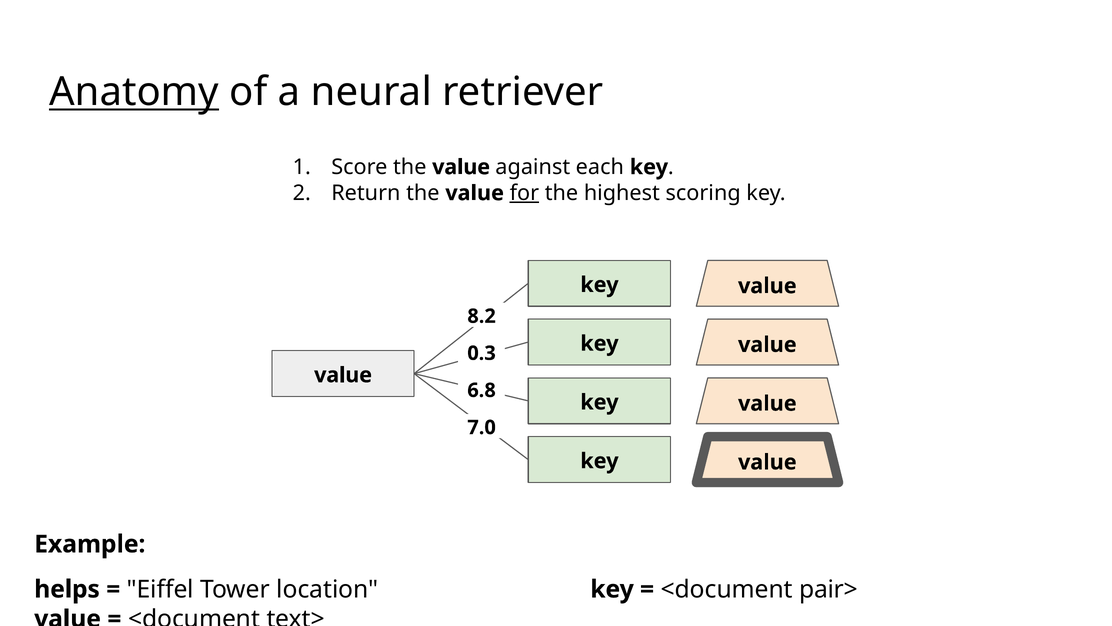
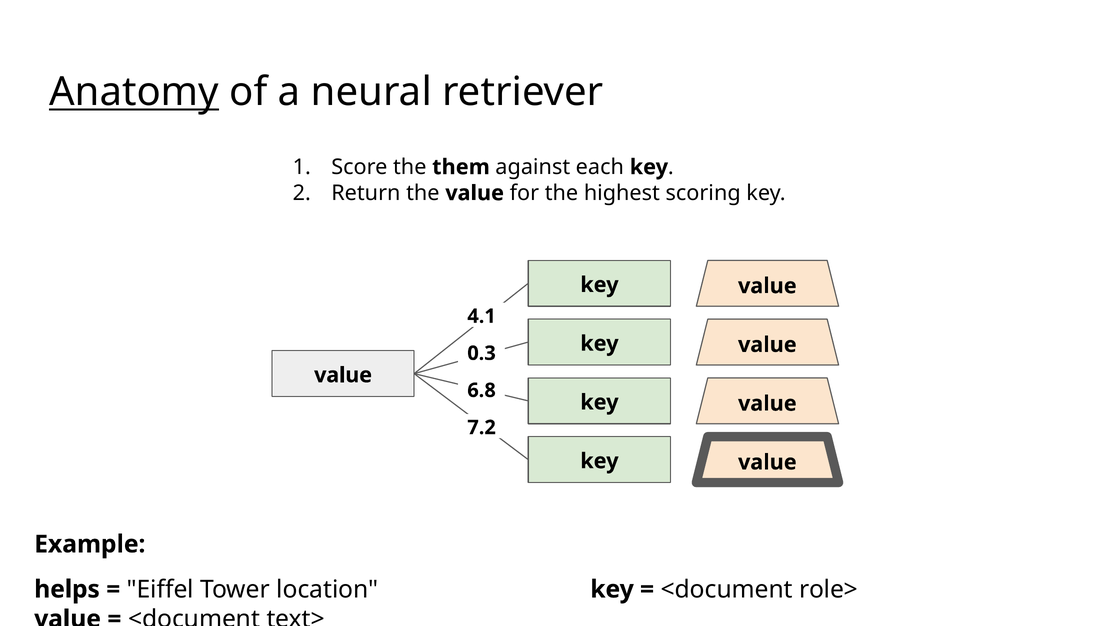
Score the value: value -> them
for underline: present -> none
8.2: 8.2 -> 4.1
7.0: 7.0 -> 7.2
pair>: pair> -> role>
